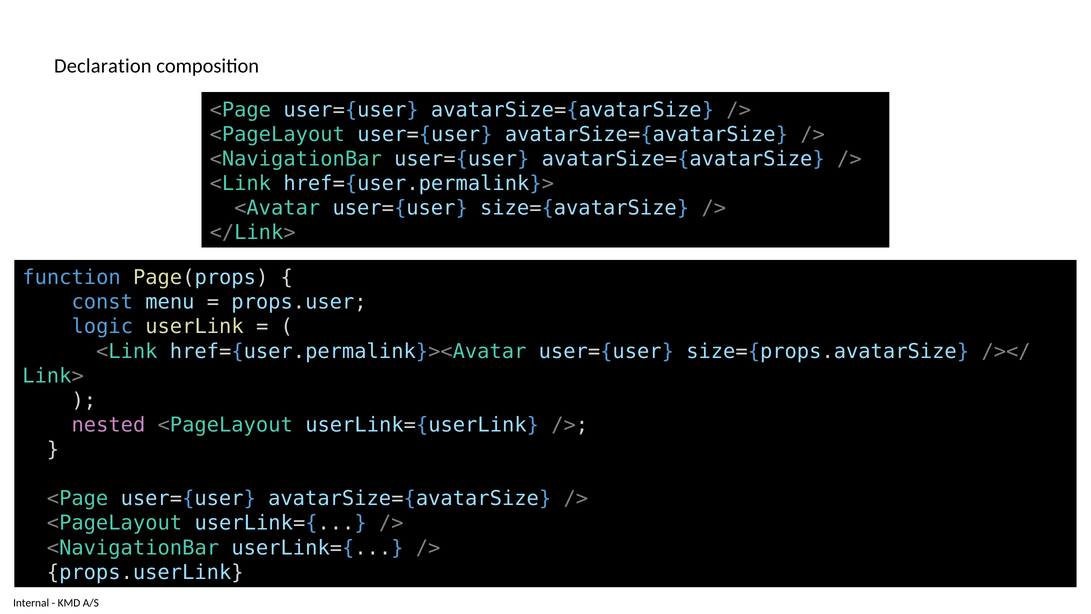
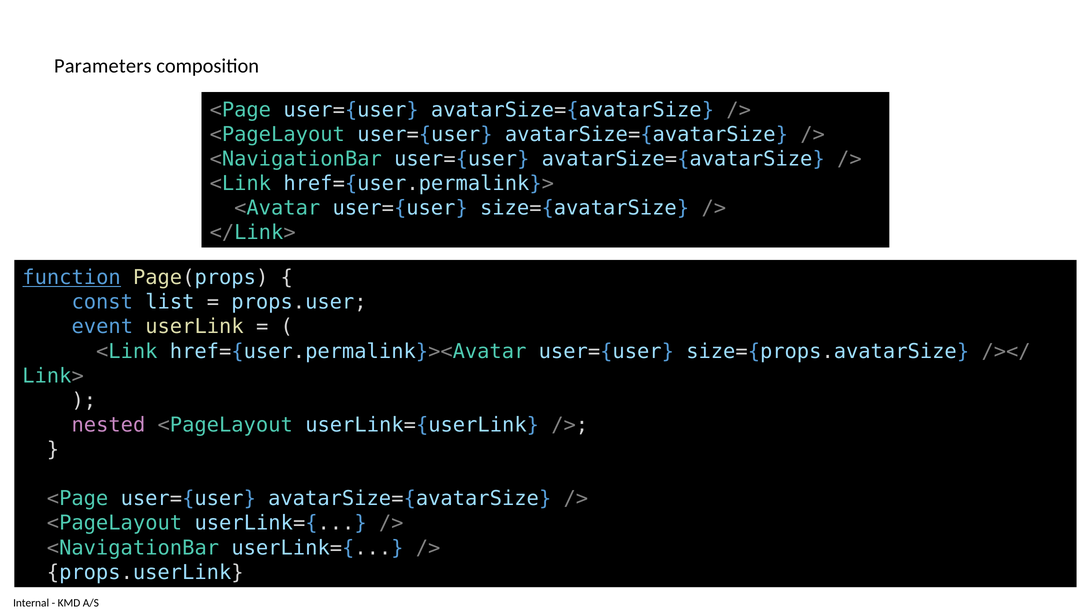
Declaration: Declaration -> Parameters
function underline: none -> present
menu: menu -> list
logic: logic -> event
